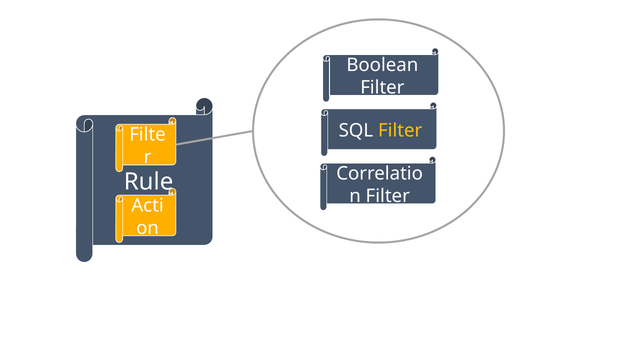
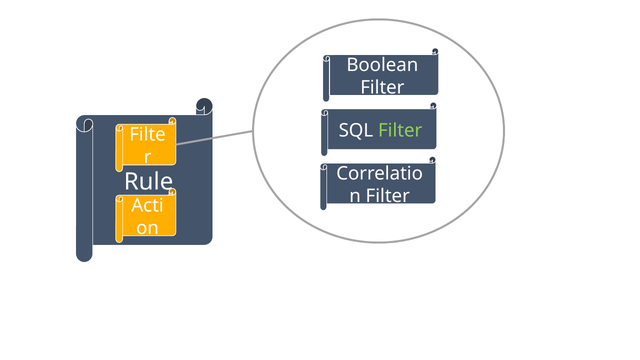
Filter at (400, 131) colour: yellow -> light green
